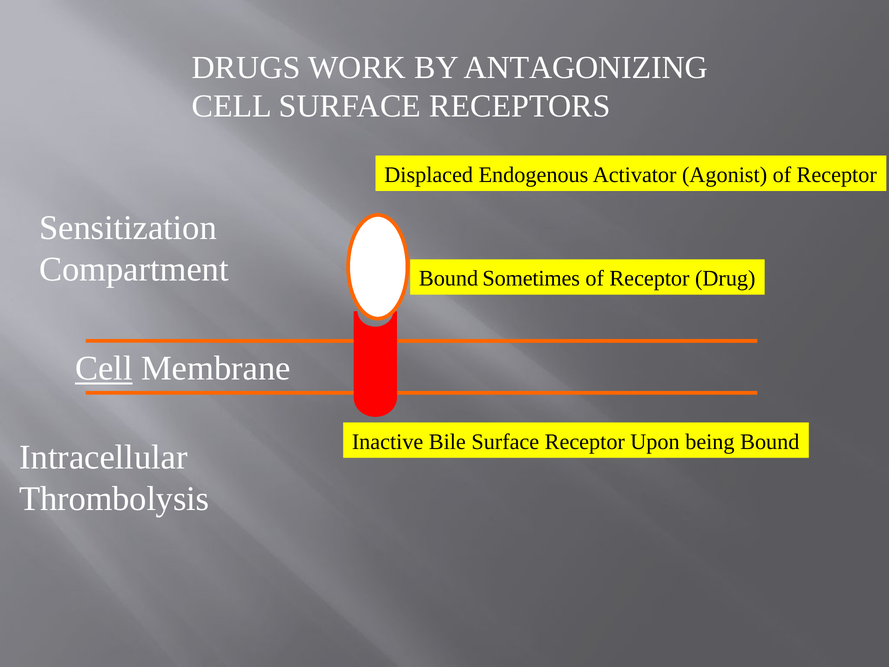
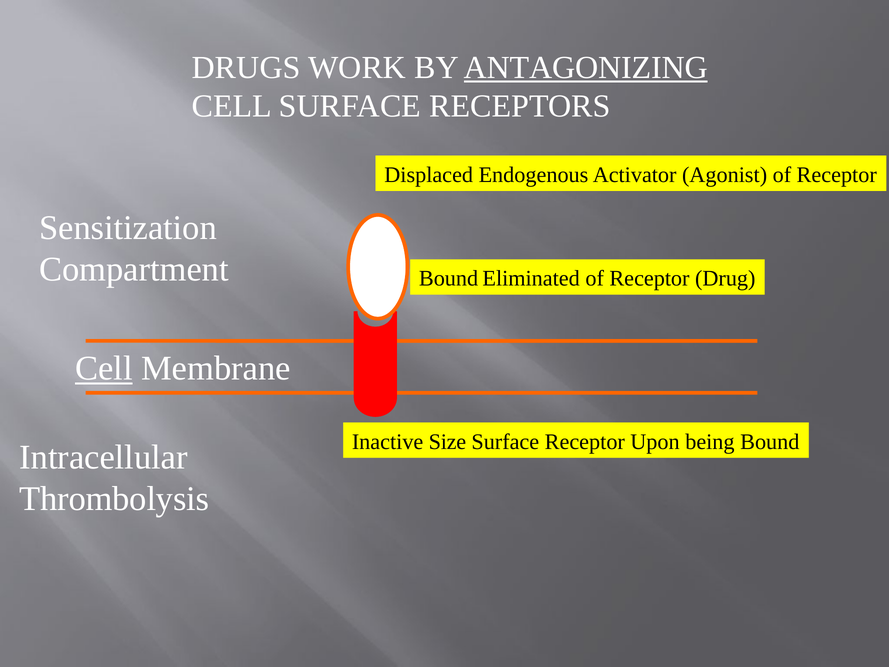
ANTAGONIZING underline: none -> present
Sometimes: Sometimes -> Eliminated
Bile: Bile -> Size
